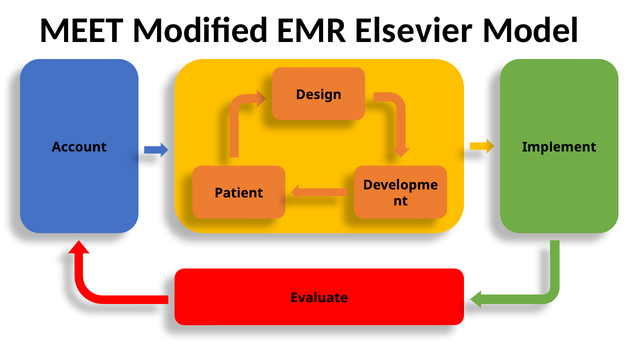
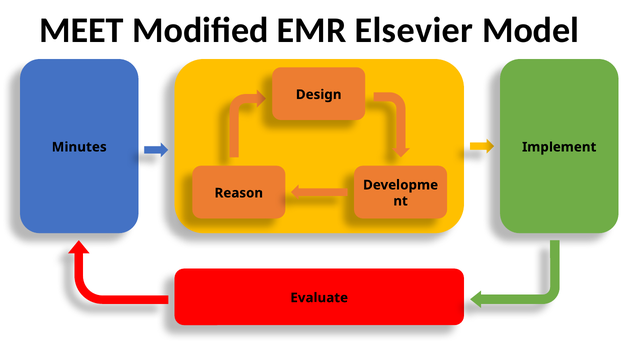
Account: Account -> Minutes
Patient: Patient -> Reason
